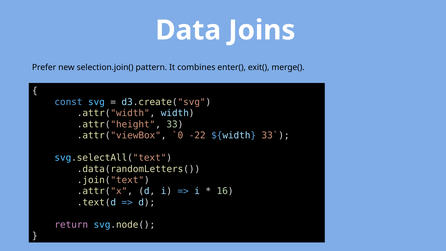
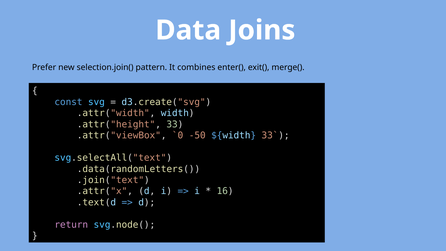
-22: -22 -> -50
